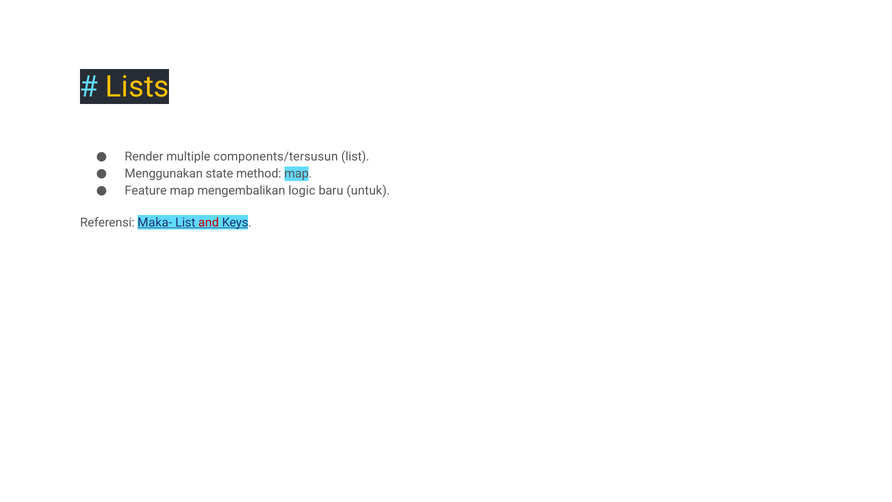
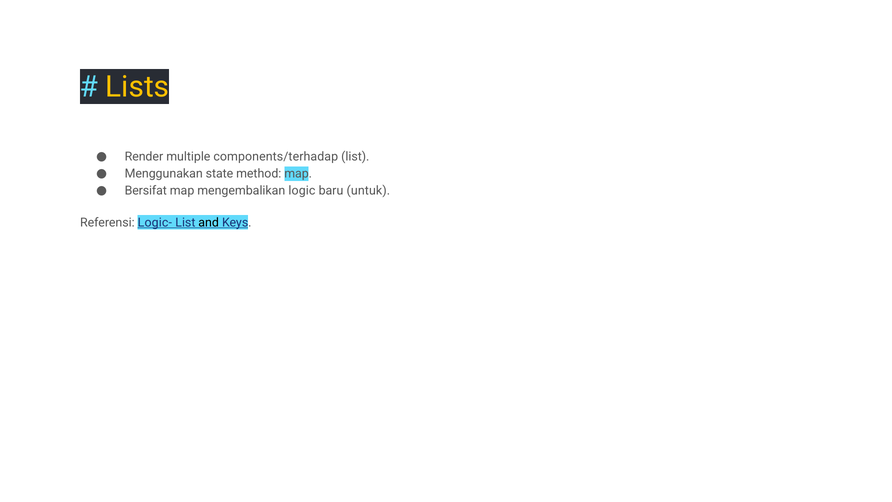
components/tersusun: components/tersusun -> components/terhadap
Feature: Feature -> Bersifat
Maka-: Maka- -> Logic-
and colour: red -> black
